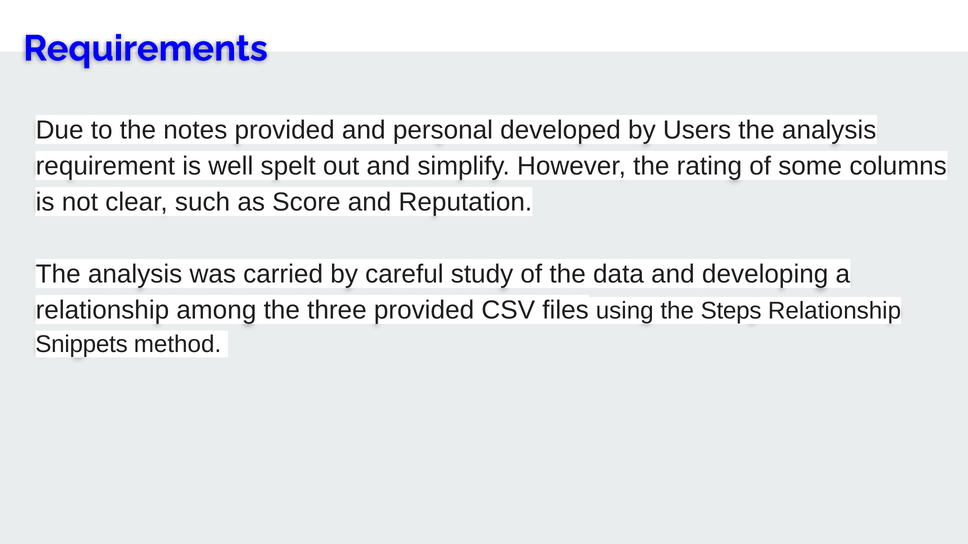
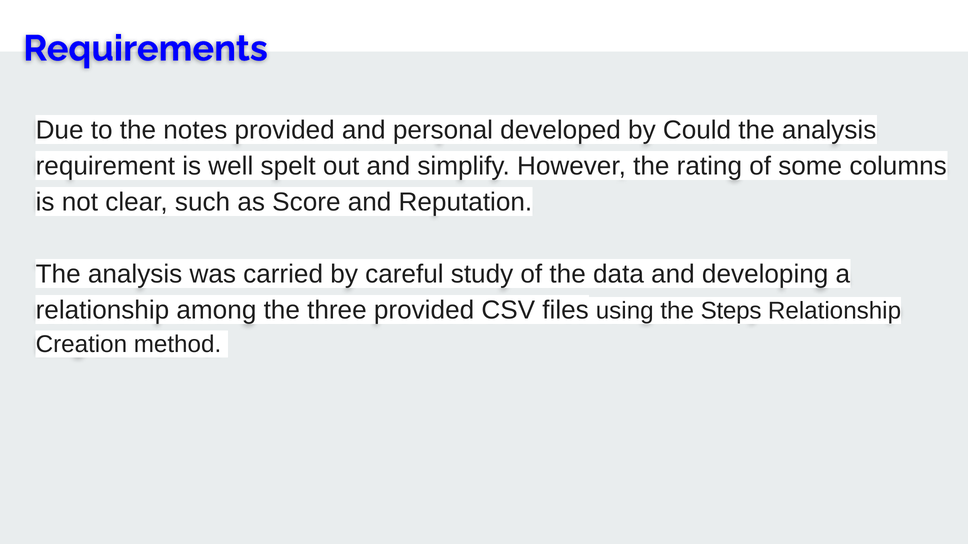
Users: Users -> Could
Snippets: Snippets -> Creation
